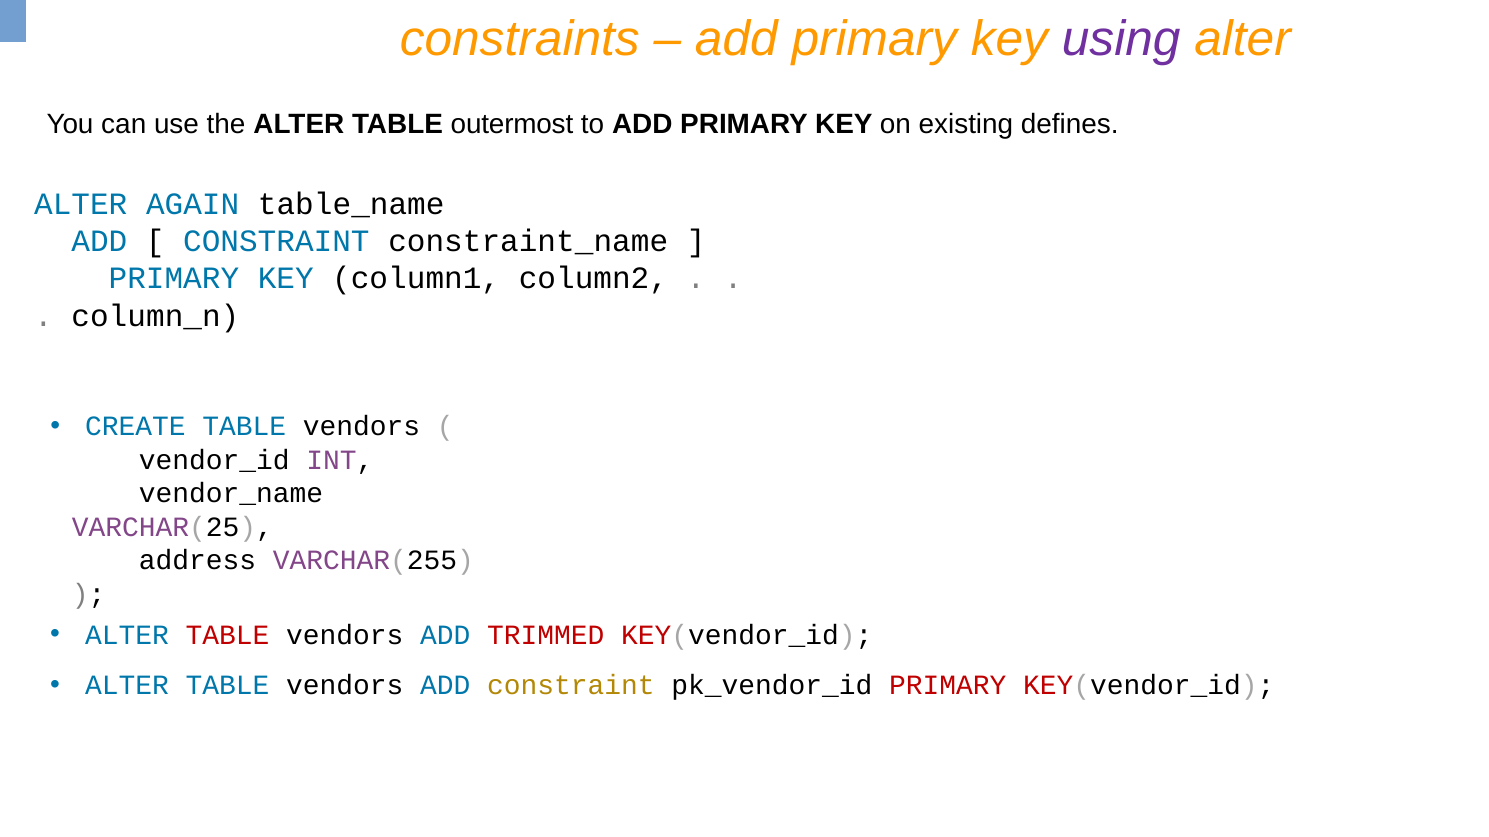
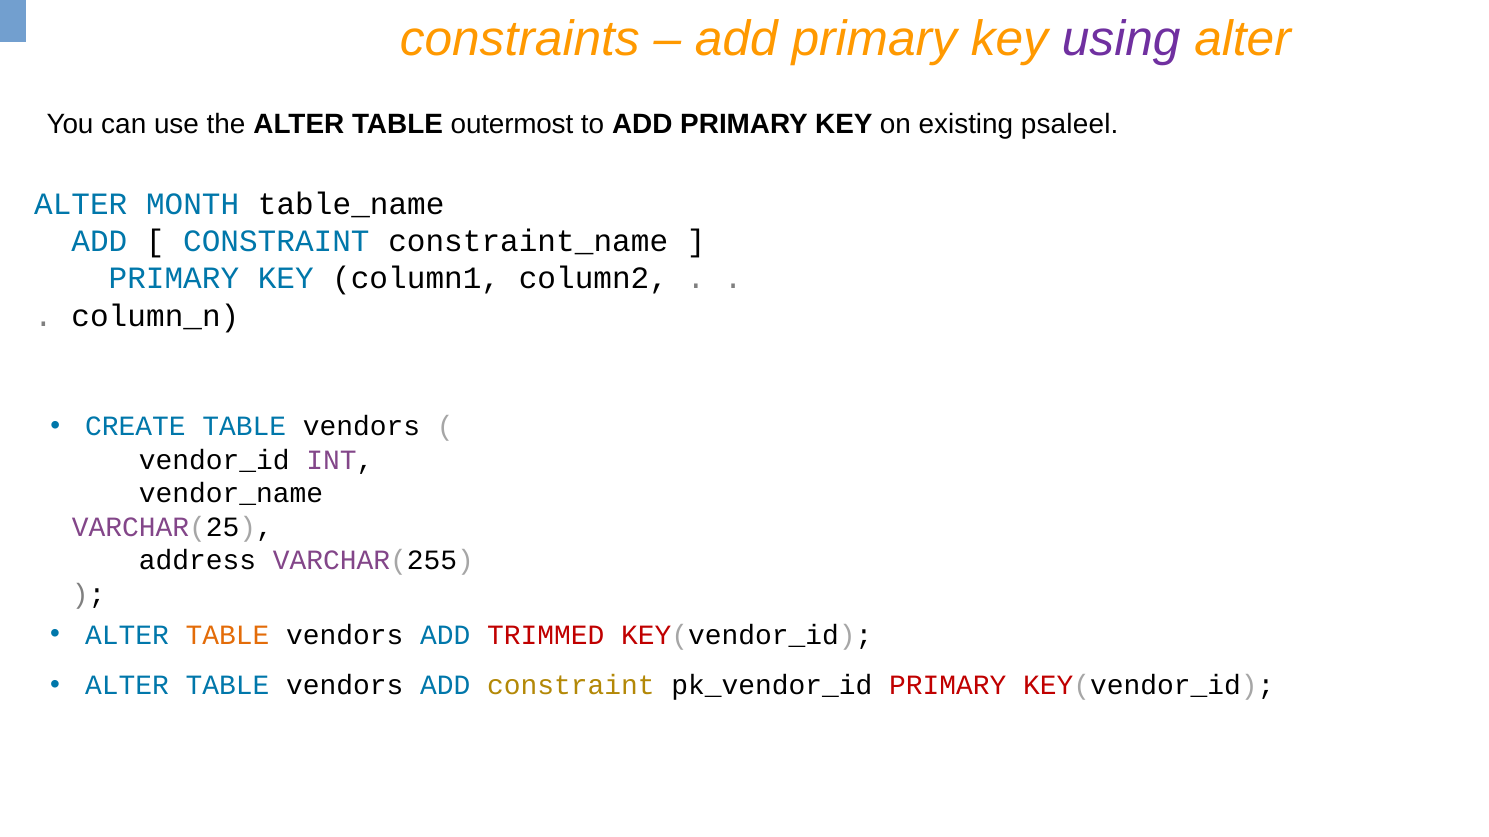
defines: defines -> psaleel
AGAIN: AGAIN -> MONTH
TABLE at (228, 636) colour: red -> orange
